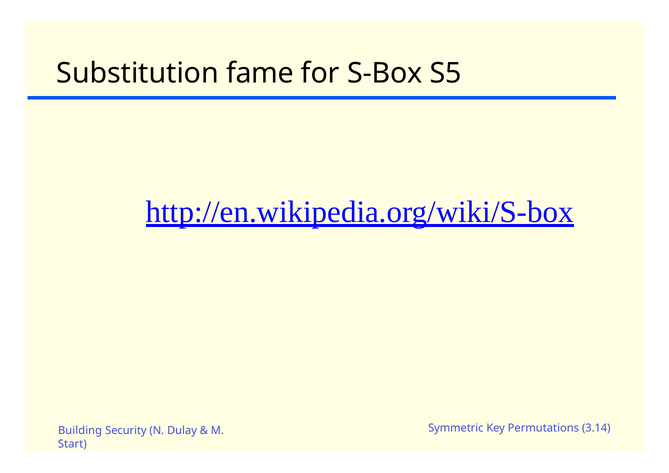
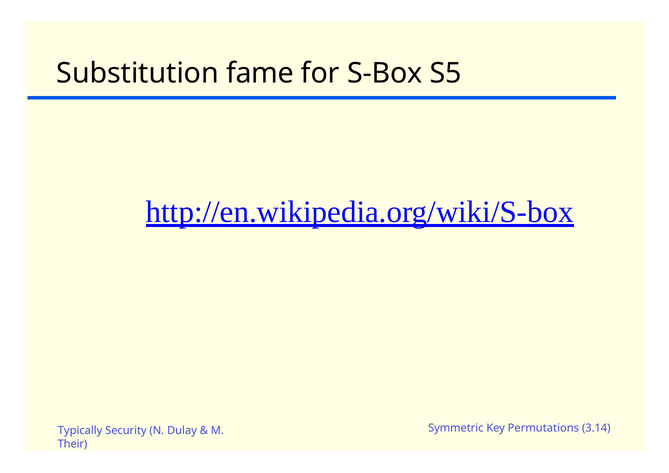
Building: Building -> Typically
Start: Start -> Their
